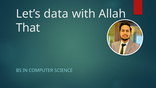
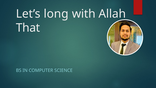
data: data -> long
